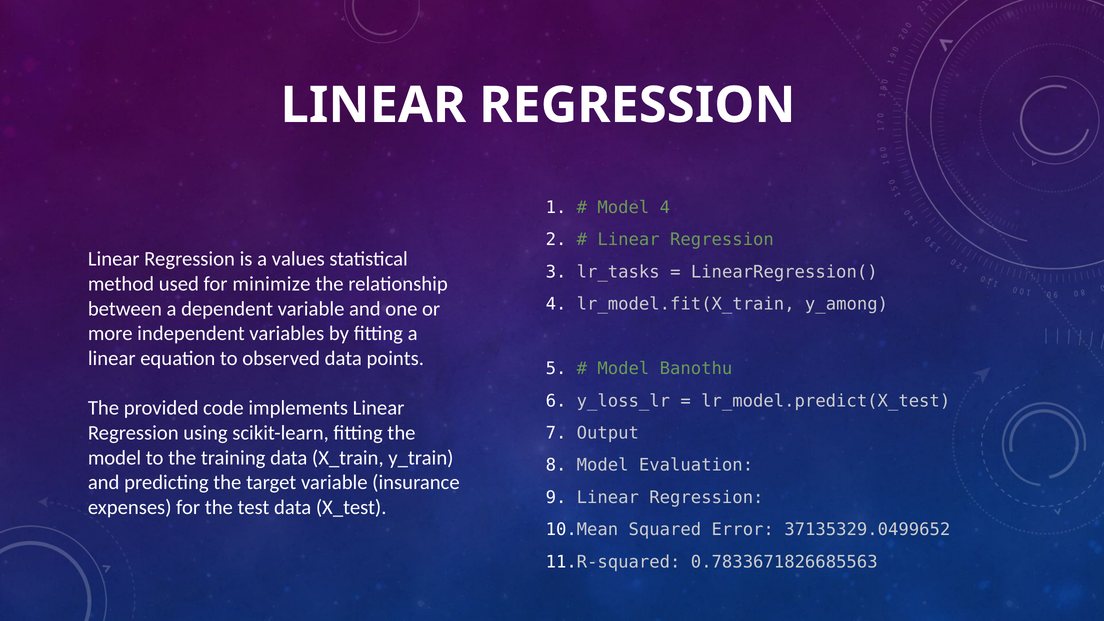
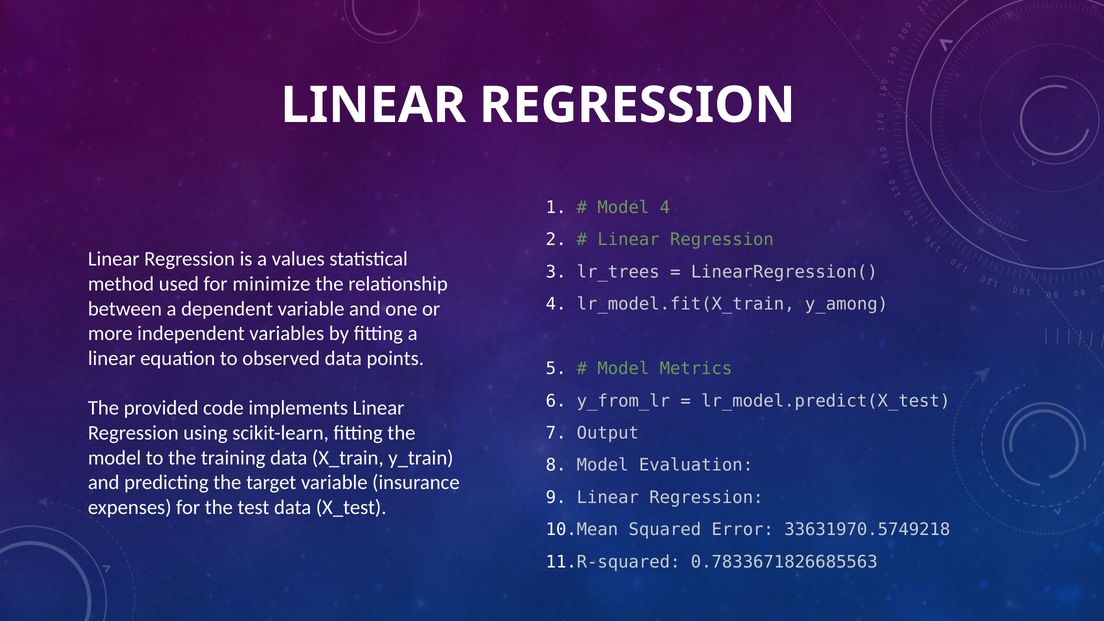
lr_tasks: lr_tasks -> lr_trees
Banothu: Banothu -> Metrics
y_loss_lr: y_loss_lr -> y_from_lr
37135329.0499652: 37135329.0499652 -> 33631970.5749218
